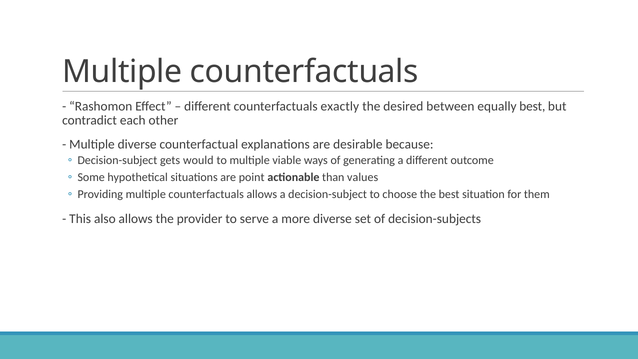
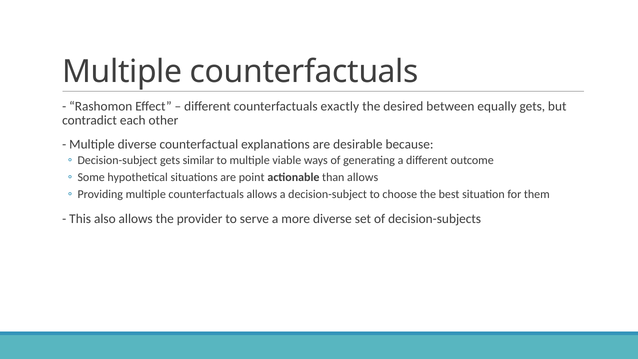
equally best: best -> gets
would: would -> similar
than values: values -> allows
